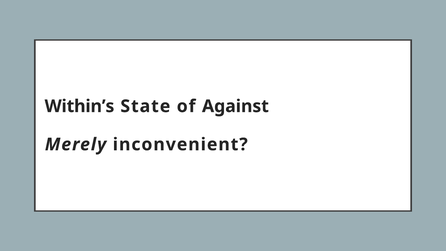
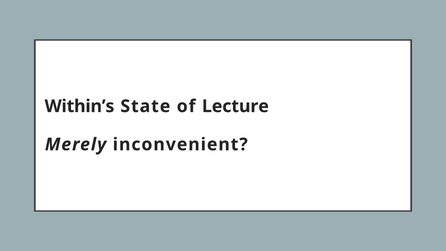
Against: Against -> Lecture
